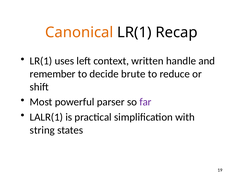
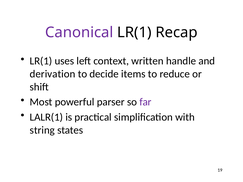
Canonical colour: orange -> purple
remember: remember -> derivation
brute: brute -> items
